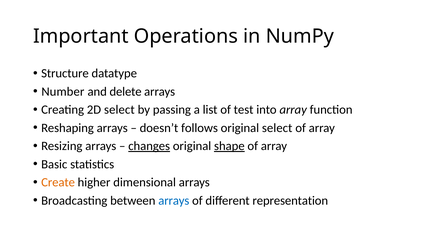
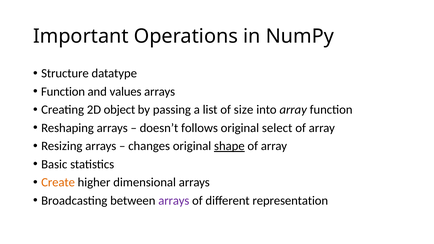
Number at (63, 92): Number -> Function
delete: delete -> values
2D select: select -> object
test: test -> size
changes underline: present -> none
arrays at (174, 201) colour: blue -> purple
